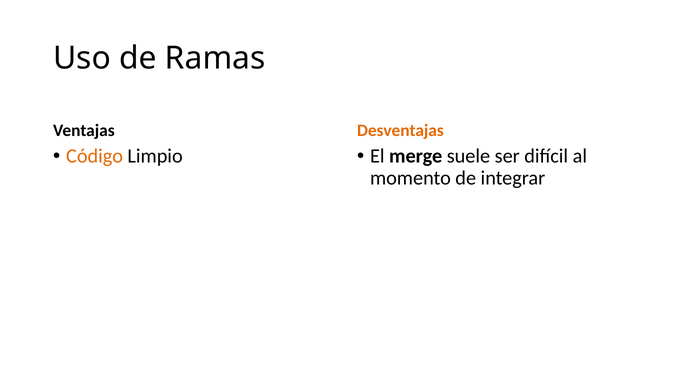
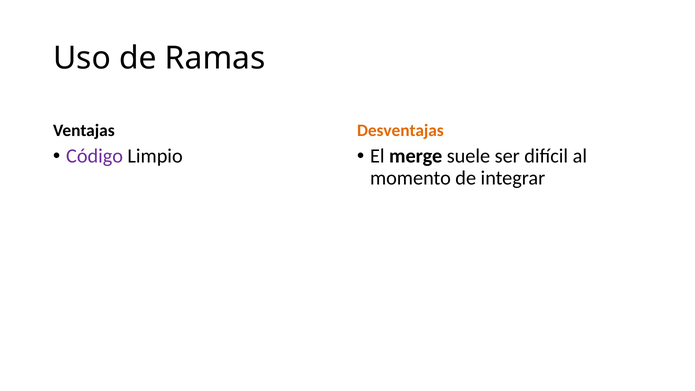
Código colour: orange -> purple
